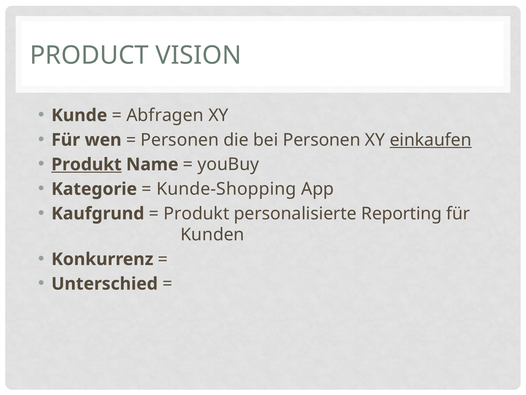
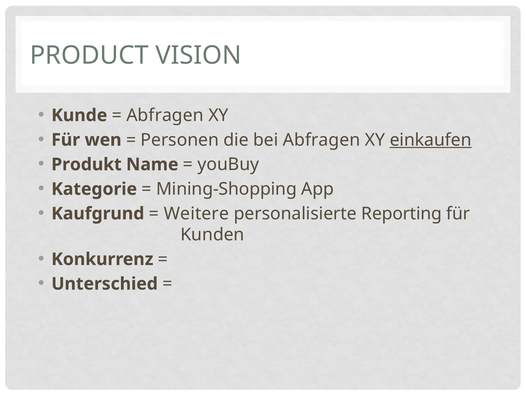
bei Personen: Personen -> Abfragen
Produkt at (86, 164) underline: present -> none
Kunde-Shopping: Kunde-Shopping -> Mining-Shopping
Produkt at (196, 213): Produkt -> Weitere
